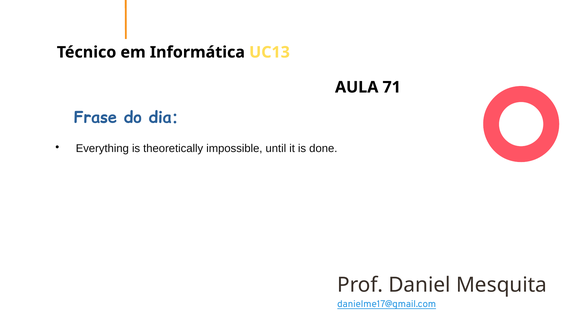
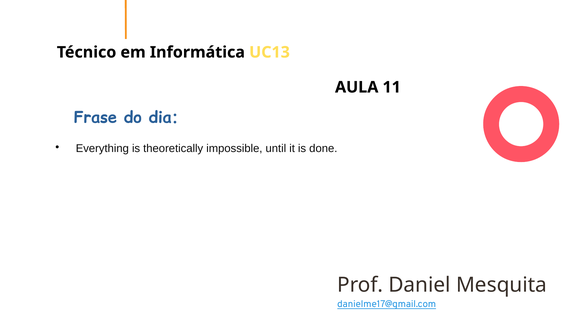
71: 71 -> 11
